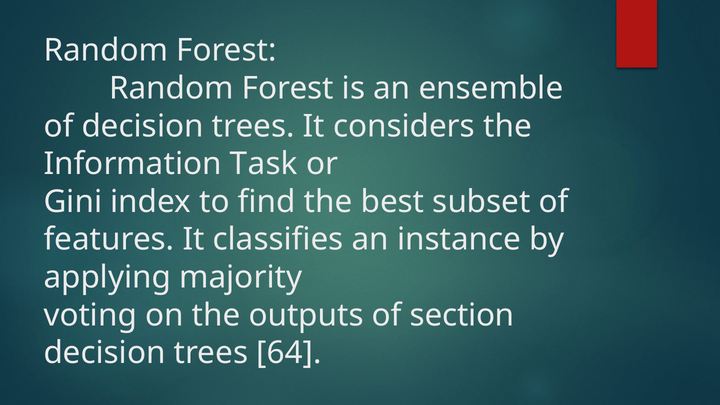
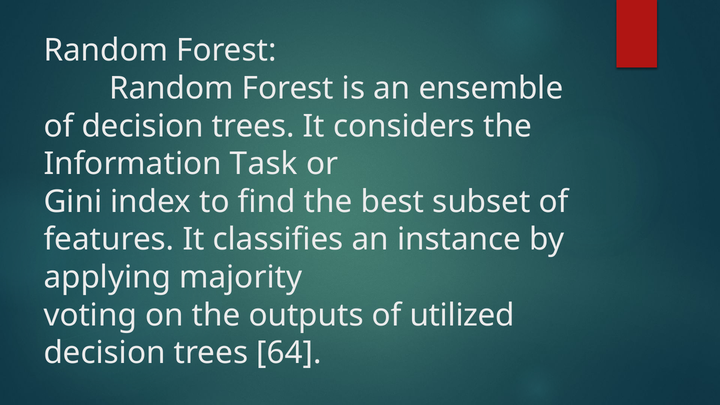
section: section -> utilized
